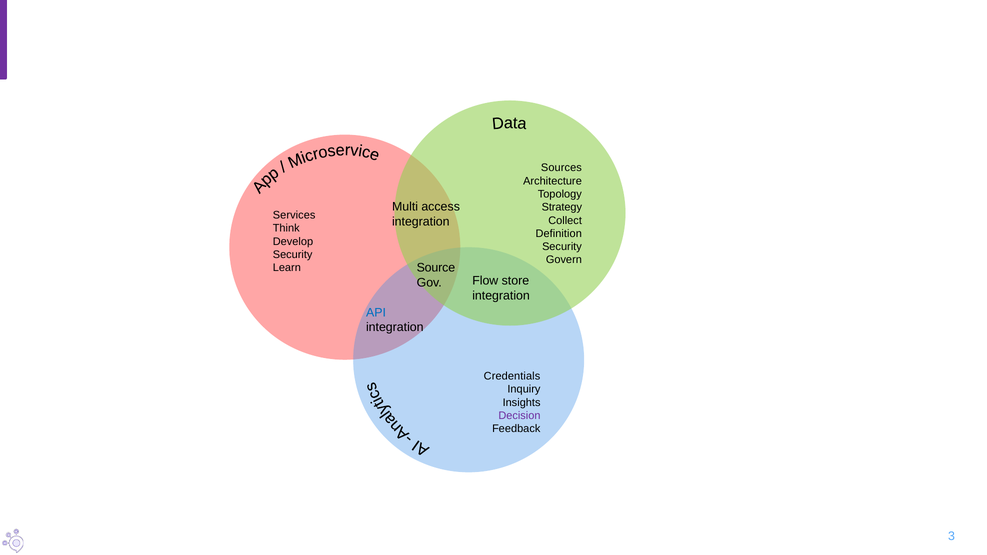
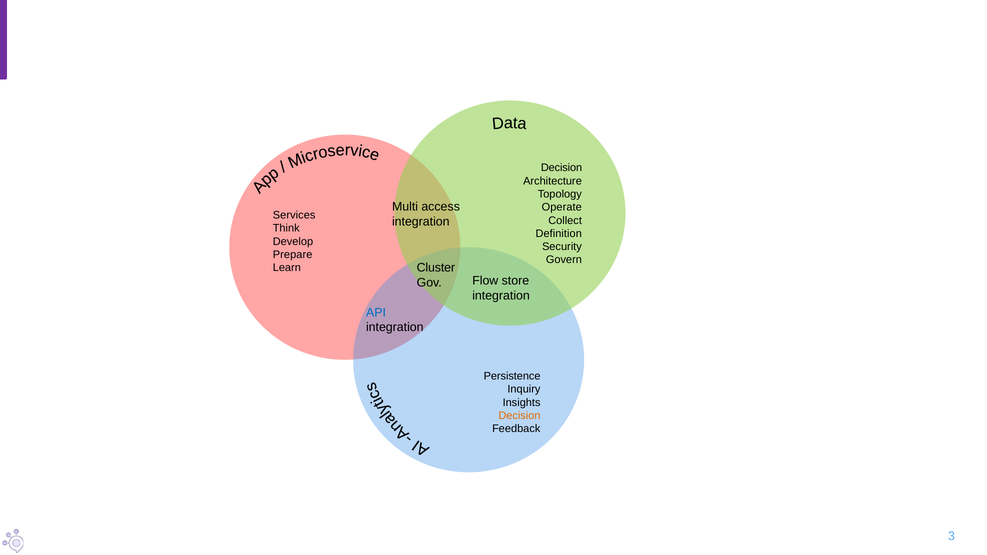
Sources at (561, 168): Sources -> Decision
Strategy: Strategy -> Operate
Security at (293, 255): Security -> Prepare
Source: Source -> Cluster
Credentials: Credentials -> Persistence
Decision at (519, 416) colour: purple -> orange
